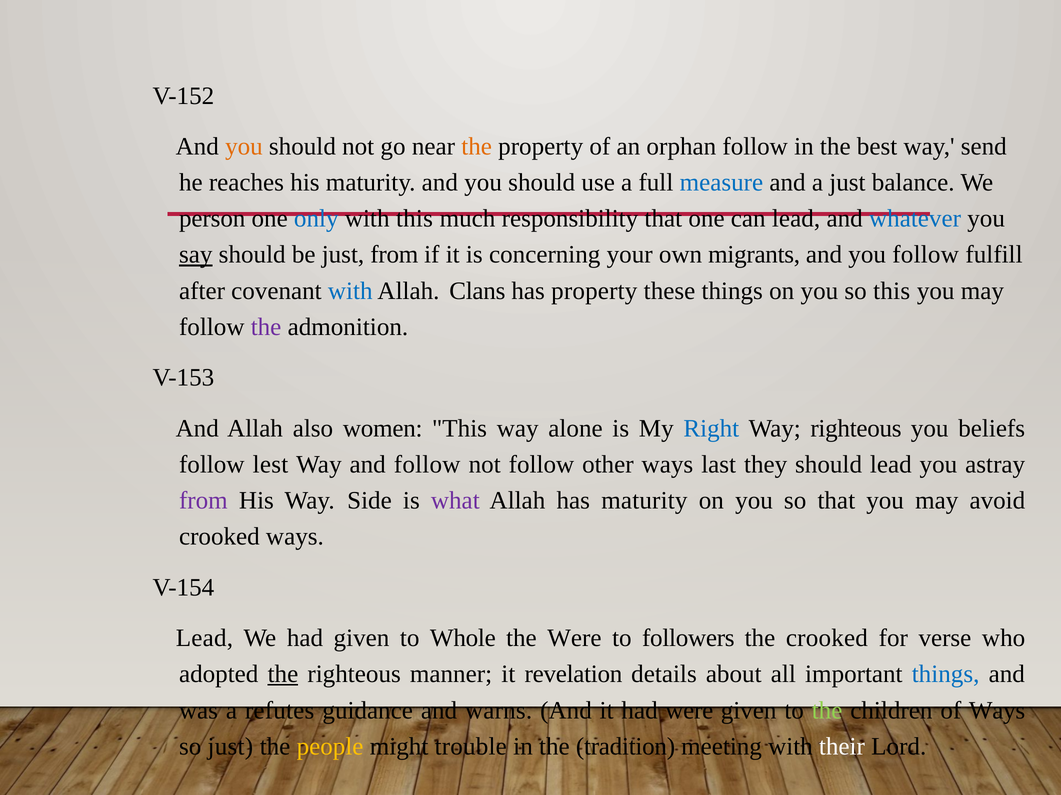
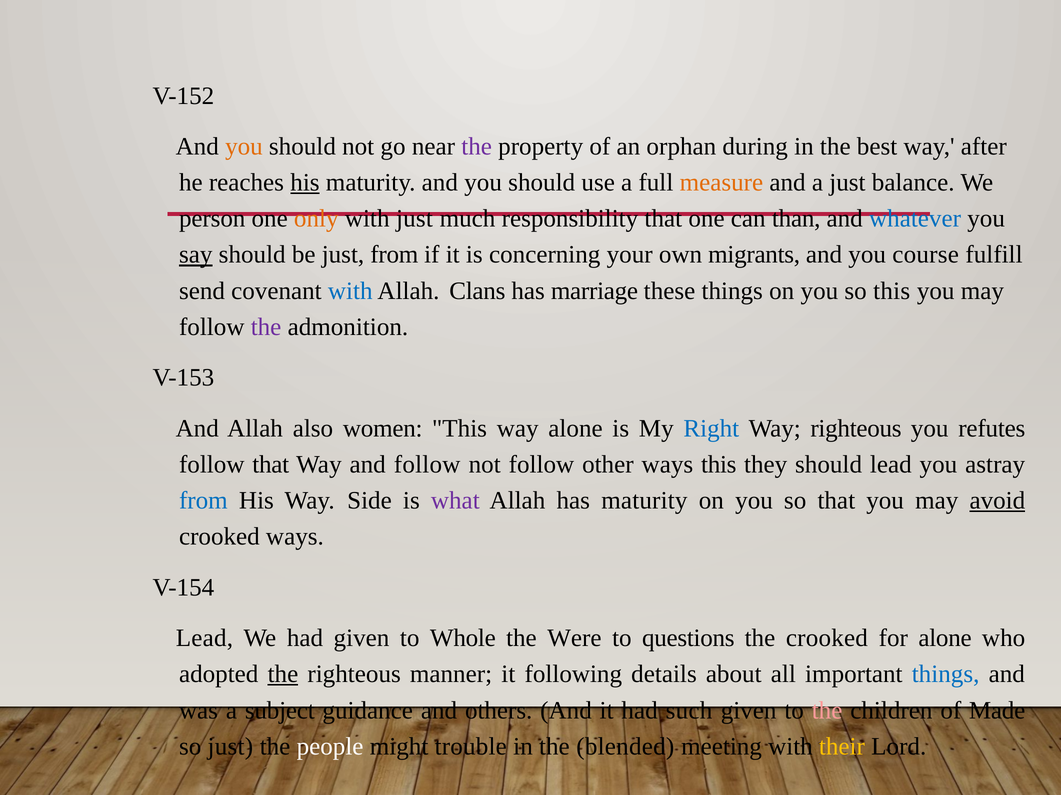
the at (477, 147) colour: orange -> purple
orphan follow: follow -> during
send: send -> after
his at (305, 183) underline: none -> present
measure colour: blue -> orange
only colour: blue -> orange
with this: this -> just
can lead: lead -> than
you follow: follow -> course
after: after -> send
has property: property -> marriage
beliefs: beliefs -> refutes
follow lest: lest -> that
ways last: last -> this
from at (203, 501) colour: purple -> blue
avoid underline: none -> present
followers: followers -> questions
for verse: verse -> alone
revelation: revelation -> following
refutes: refutes -> subject
warns: warns -> others
had were: were -> such
the at (827, 711) colour: light green -> pink
of Ways: Ways -> Made
people colour: yellow -> white
tradition: tradition -> blended
their colour: white -> yellow
